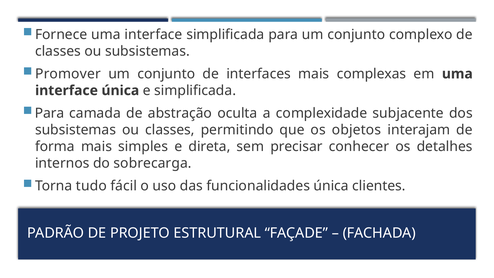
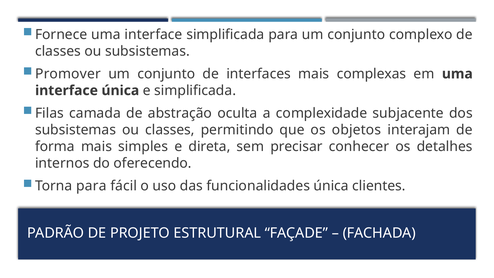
Para at (50, 113): Para -> Filas
sobrecarga: sobrecarga -> oferecendo
Torna tudo: tudo -> para
